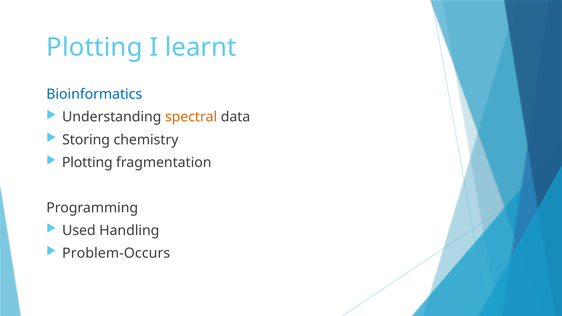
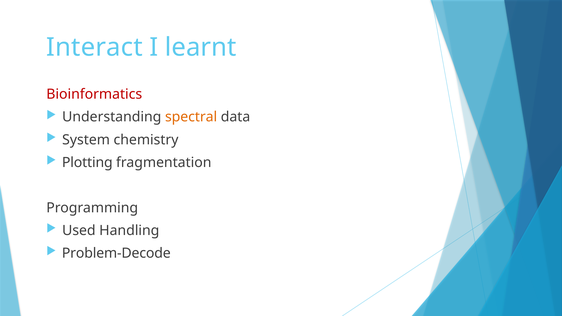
Plotting at (94, 47): Plotting -> Interact
Bioinformatics colour: blue -> red
Storing: Storing -> System
Problem-Occurs: Problem-Occurs -> Problem-Decode
